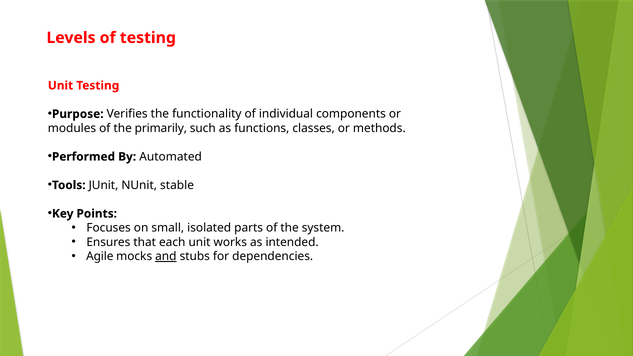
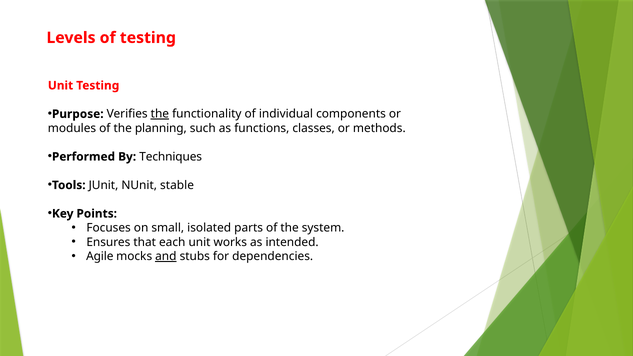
the at (160, 114) underline: none -> present
primarily: primarily -> planning
Automated: Automated -> Techniques
